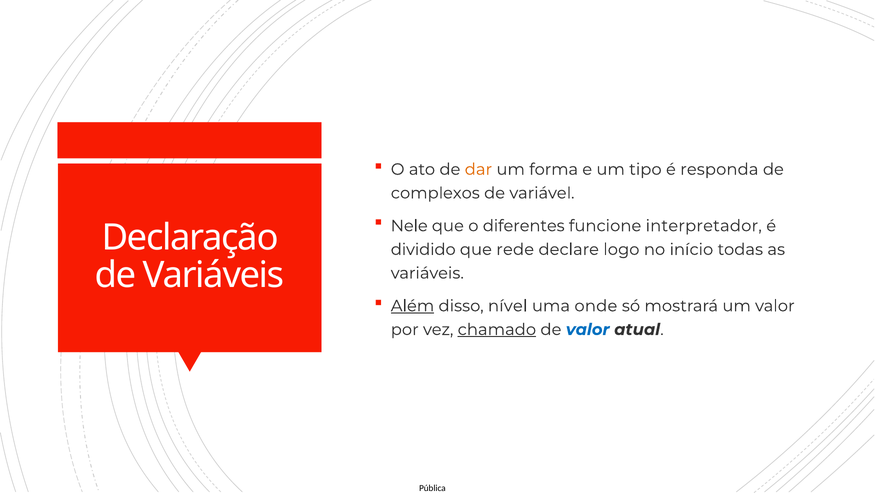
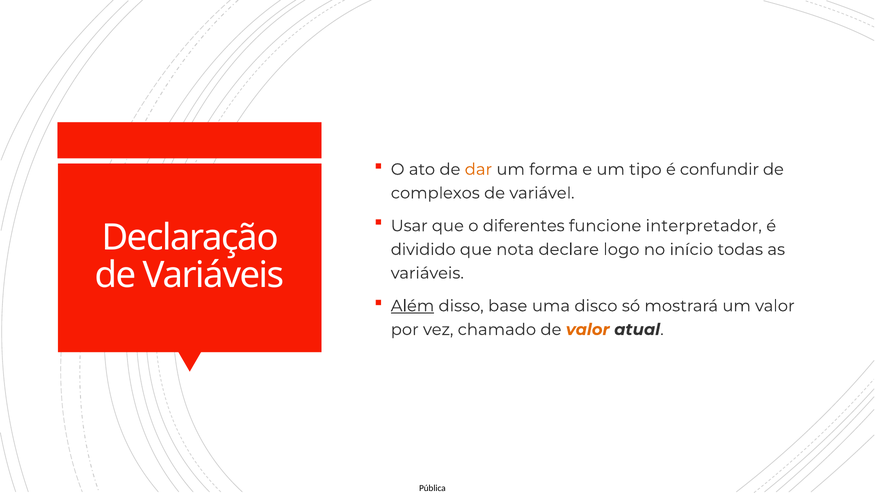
responda: responda -> confundir
Nele: Nele -> Usar
rede: rede -> nota
nível: nível -> base
onde: onde -> disco
chamado underline: present -> none
valor at (588, 329) colour: blue -> orange
